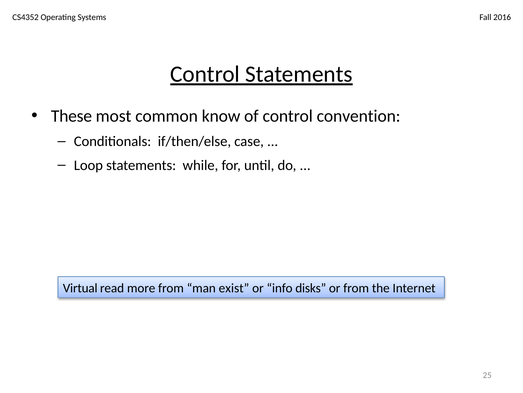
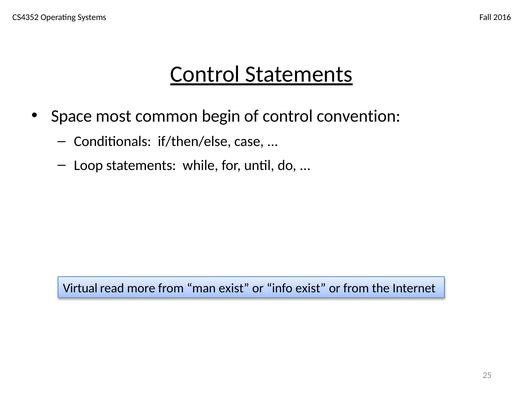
These: These -> Space
know: know -> begin
info disks: disks -> exist
